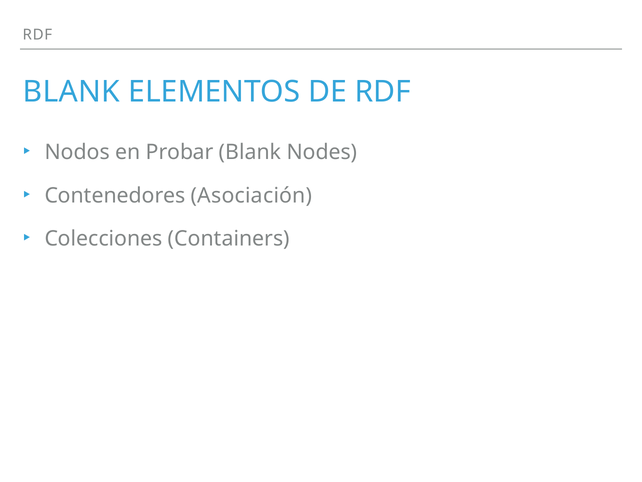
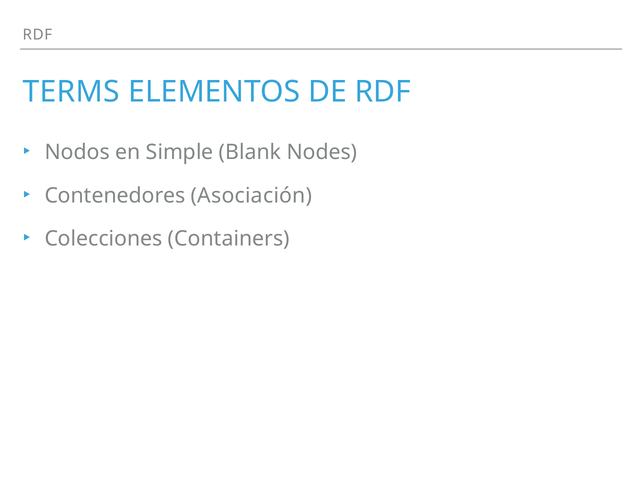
BLANK at (71, 92): BLANK -> TERMS
Probar: Probar -> Simple
